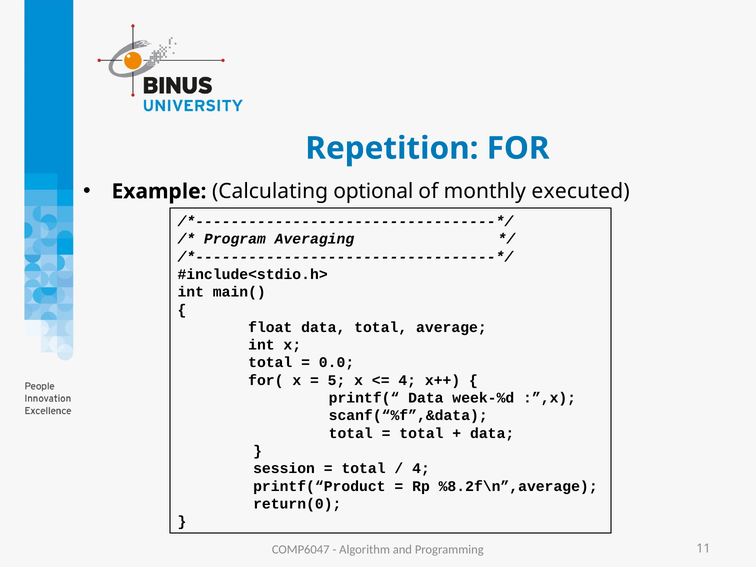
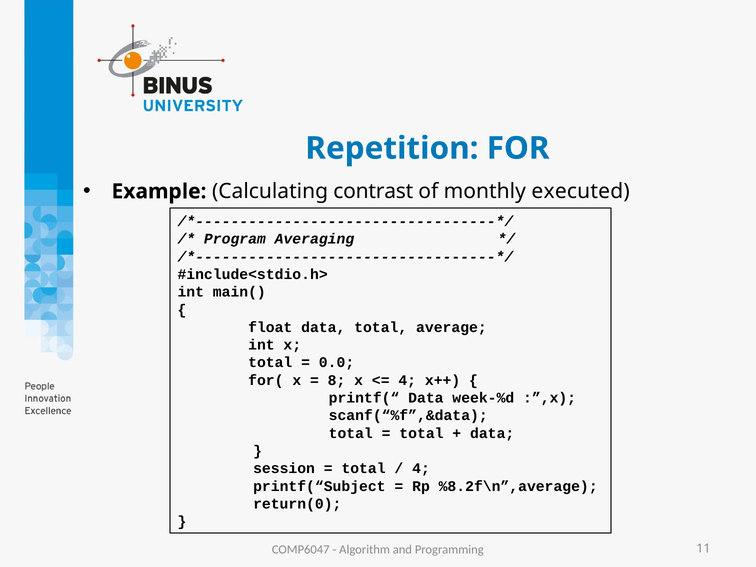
optional: optional -> contrast
5: 5 -> 8
printf(“Product: printf(“Product -> printf(“Subject
